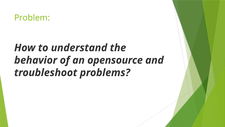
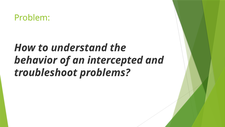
opensource: opensource -> intercepted
